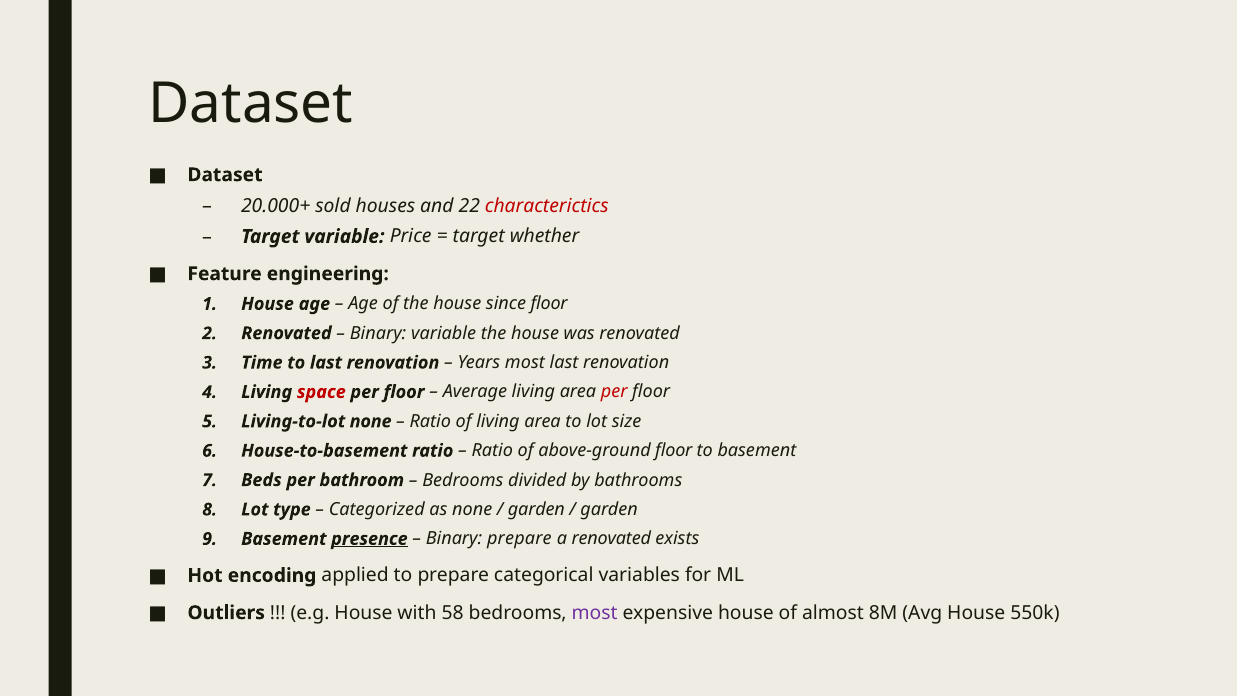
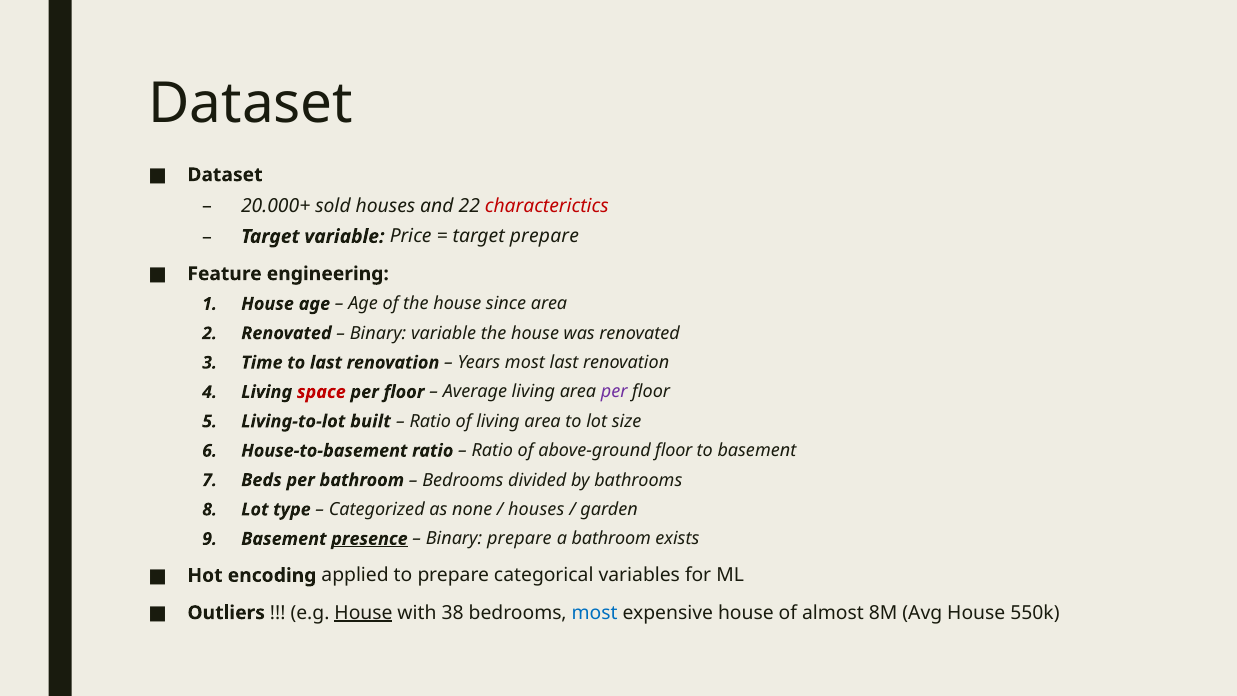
target whether: whether -> prepare
since floor: floor -> area
per at (614, 392) colour: red -> purple
Living-to-lot none: none -> built
garden at (536, 509): garden -> houses
a renovated: renovated -> bathroom
House at (363, 613) underline: none -> present
58: 58 -> 38
most at (595, 613) colour: purple -> blue
